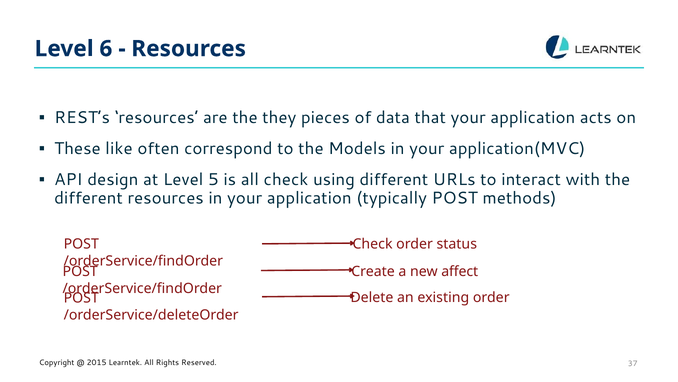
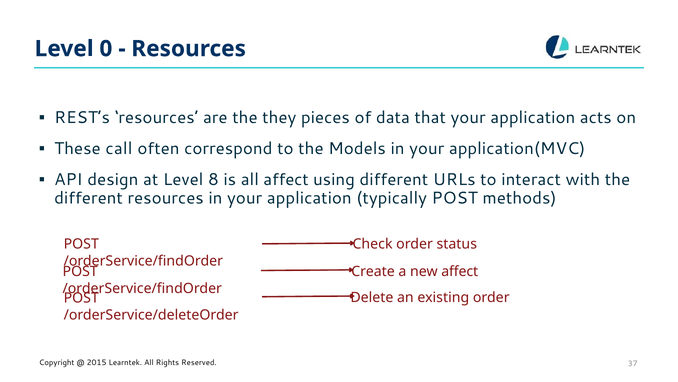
6: 6 -> 0
like: like -> call
5: 5 -> 8
all check: check -> affect
